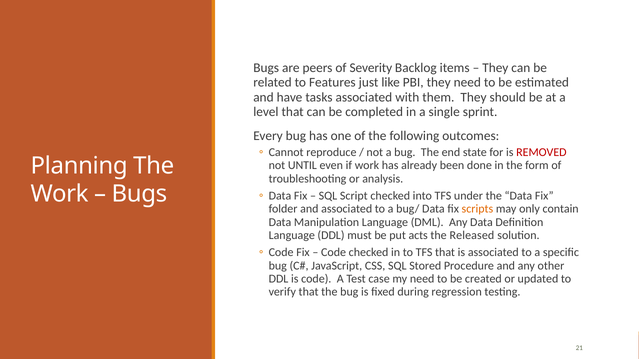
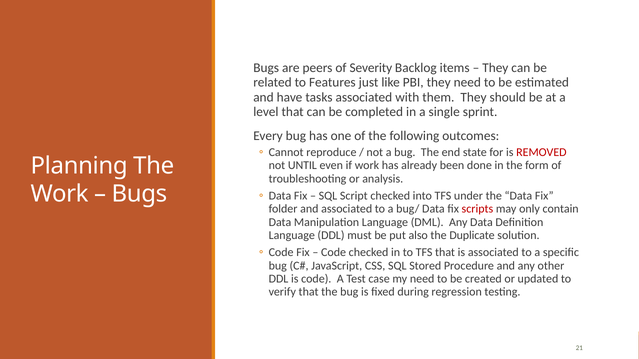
scripts colour: orange -> red
acts: acts -> also
Released: Released -> Duplicate
